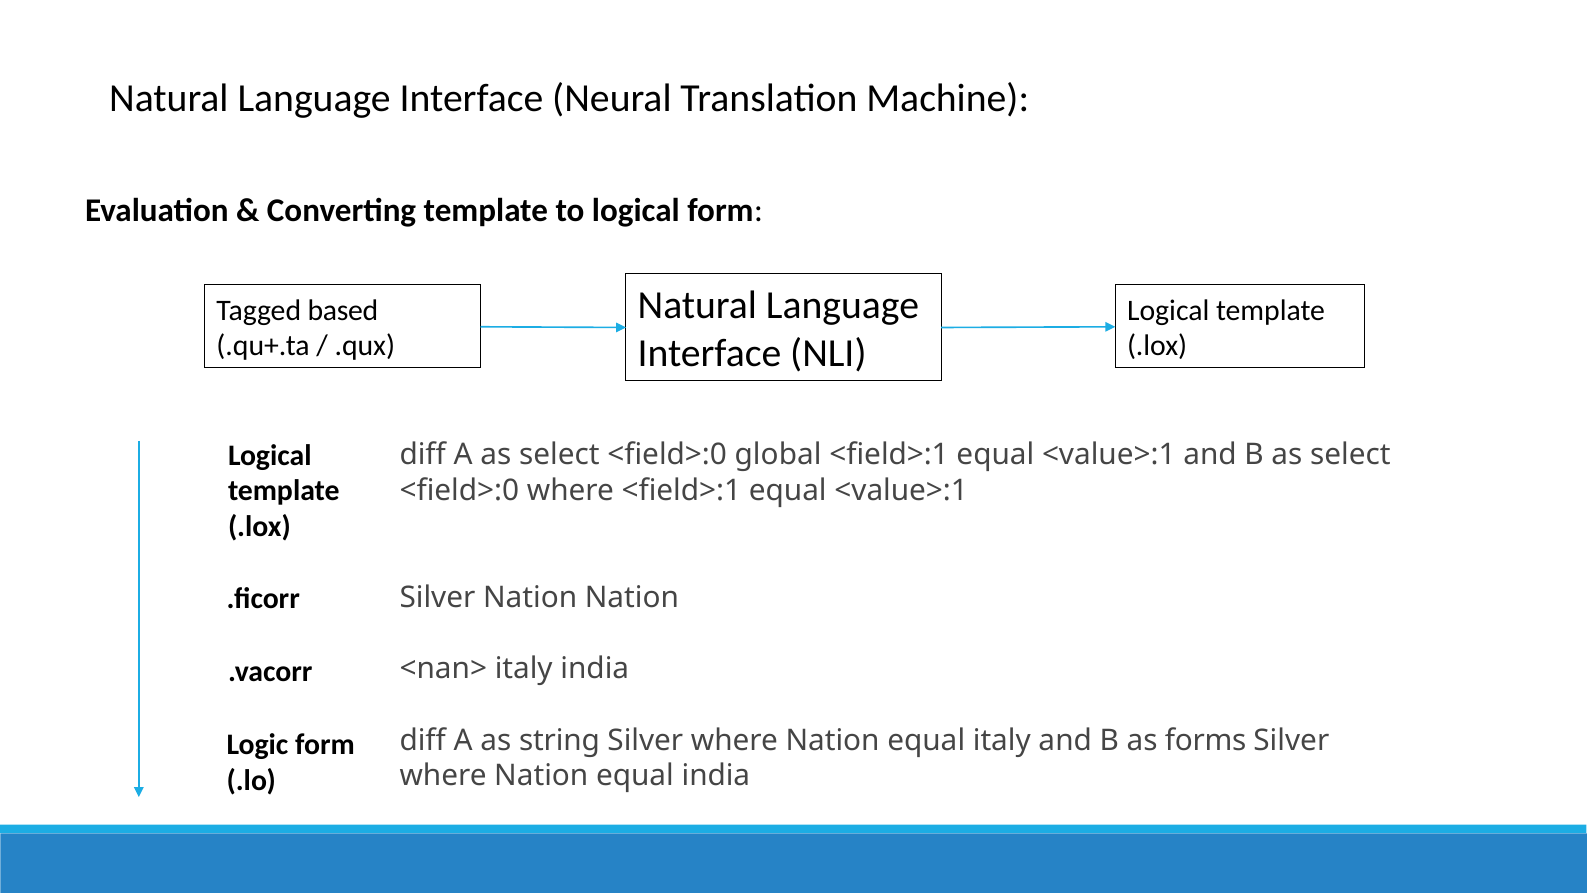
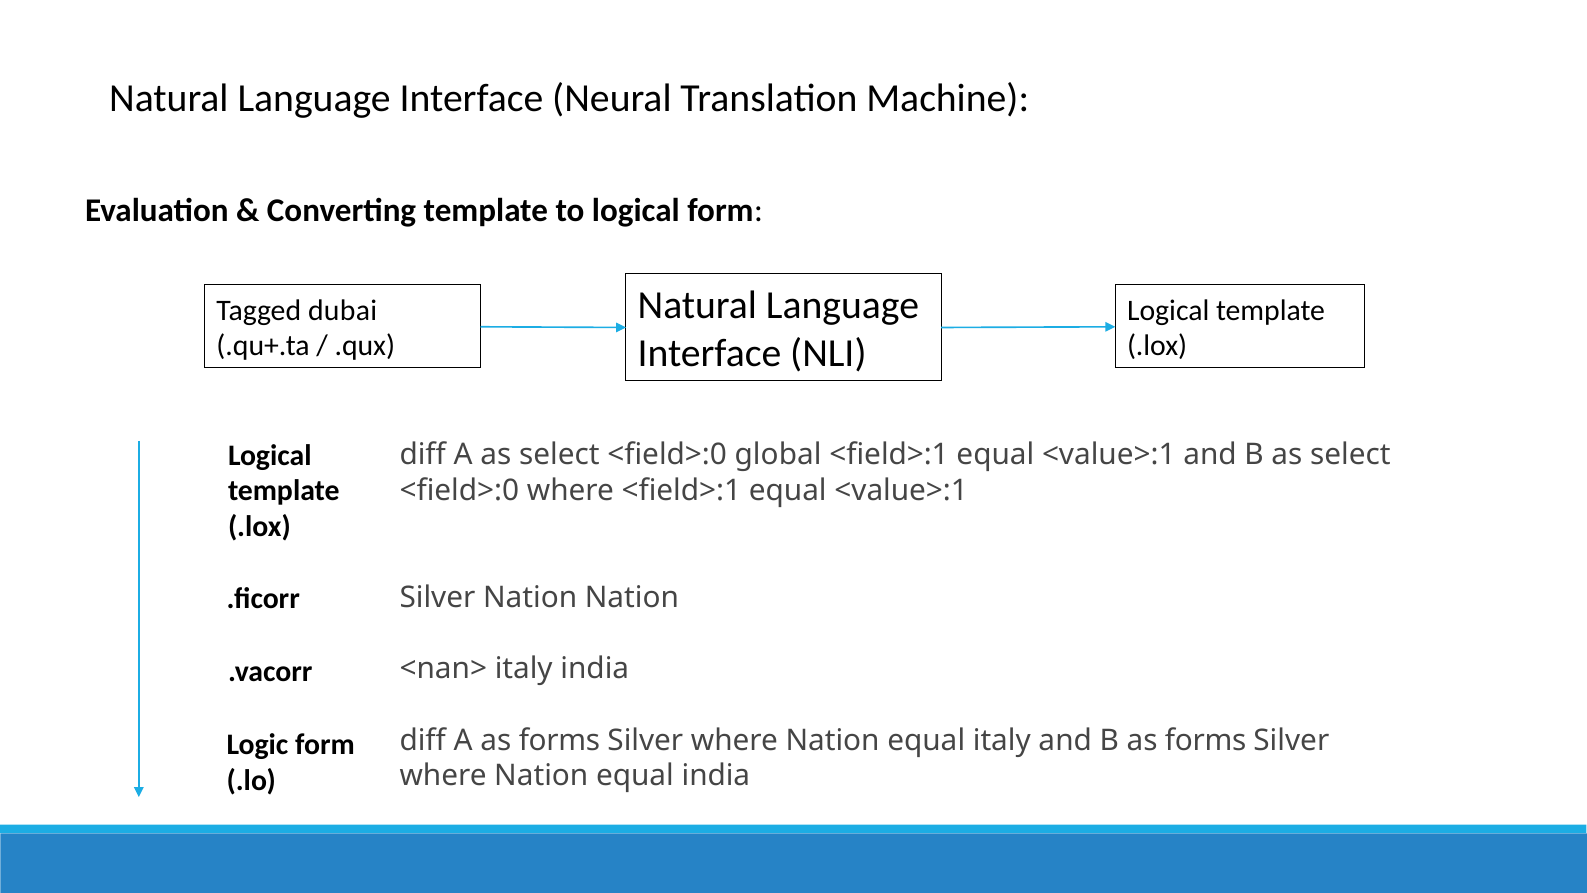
based: based -> dubai
A as string: string -> forms
